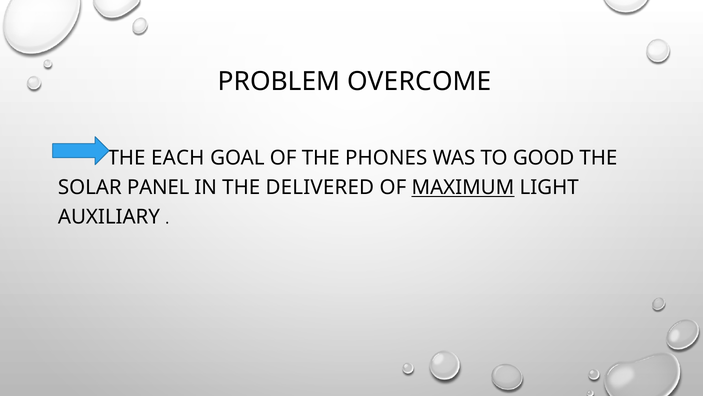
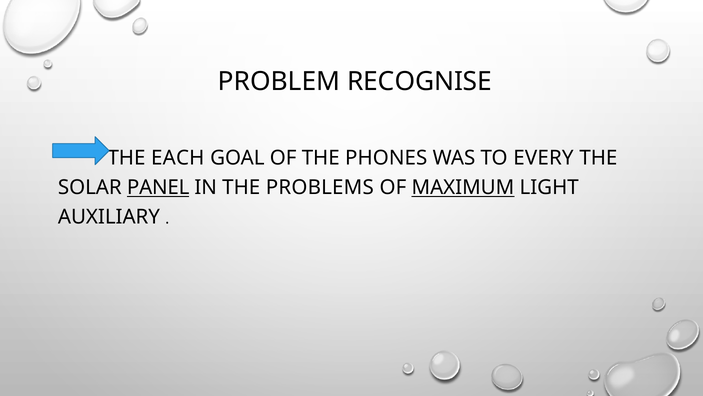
OVERCOME: OVERCOME -> RECOGNISE
GOOD: GOOD -> EVERY
PANEL underline: none -> present
DELIVERED: DELIVERED -> PROBLEMS
